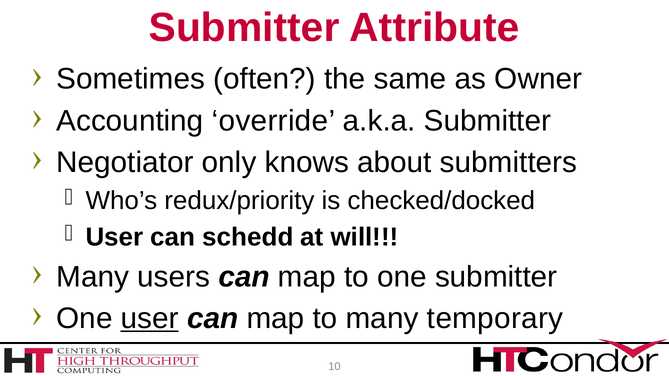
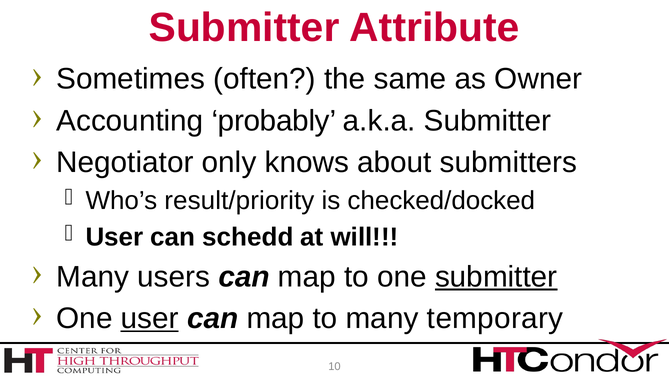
override: override -> probably
redux/priority: redux/priority -> result/priority
submitter at (496, 277) underline: none -> present
